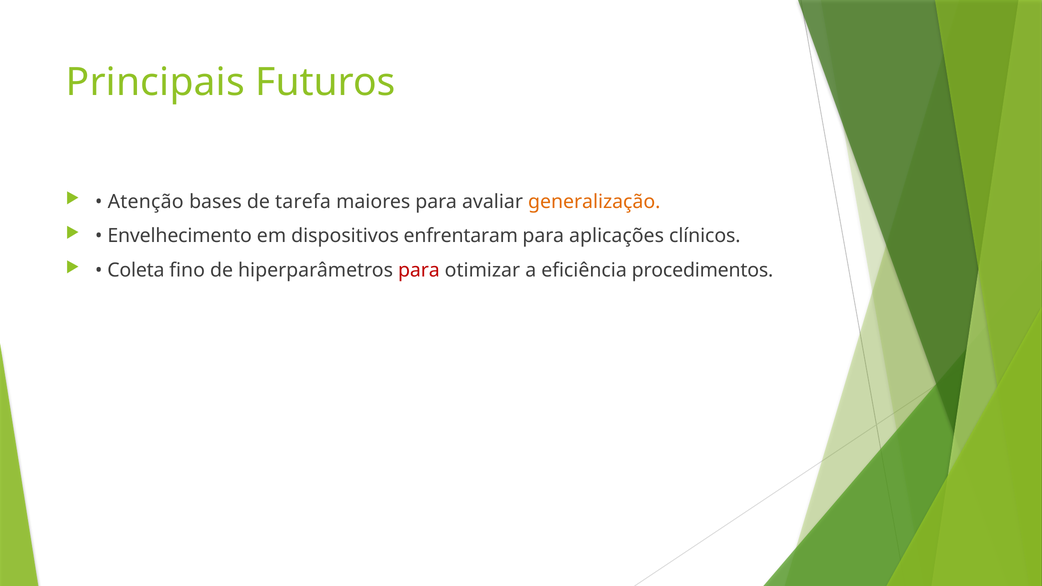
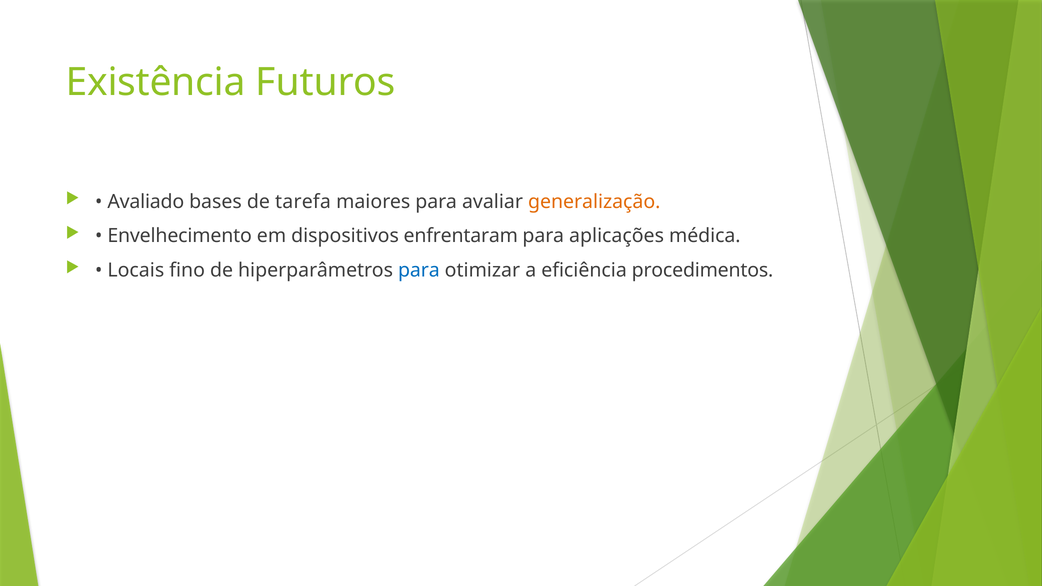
Principais: Principais -> Existência
Atenção: Atenção -> Avaliado
clínicos: clínicos -> médica
Coleta: Coleta -> Locais
para at (419, 270) colour: red -> blue
